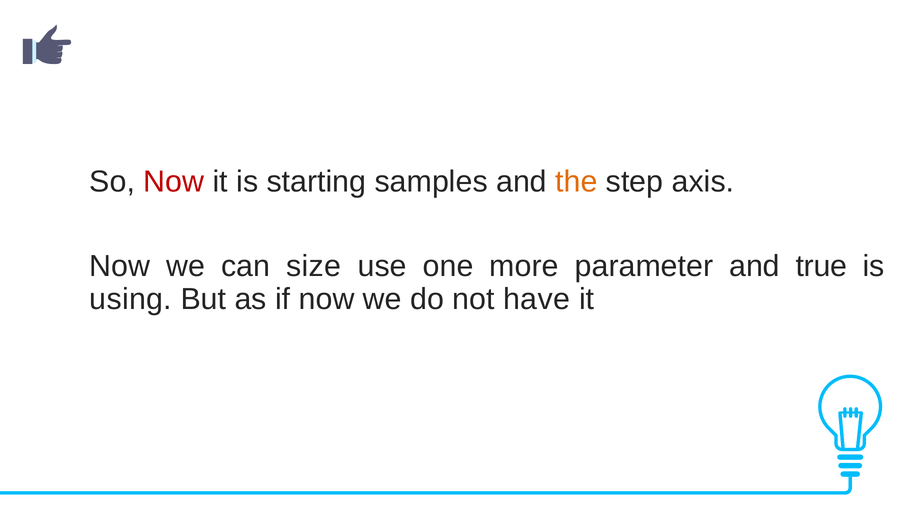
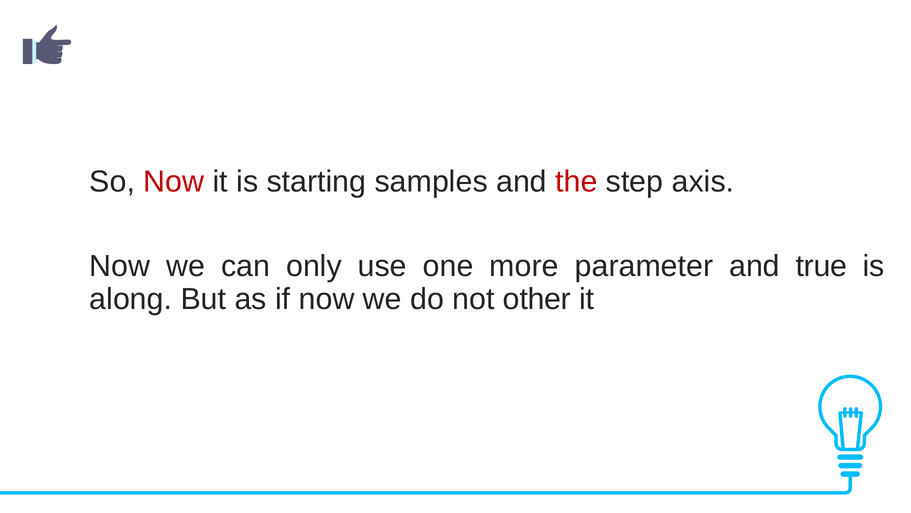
the colour: orange -> red
size: size -> only
using: using -> along
have: have -> other
